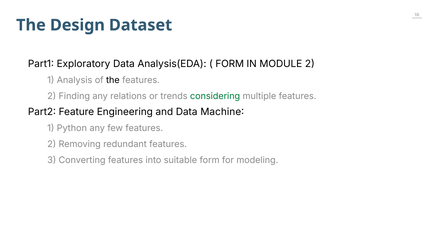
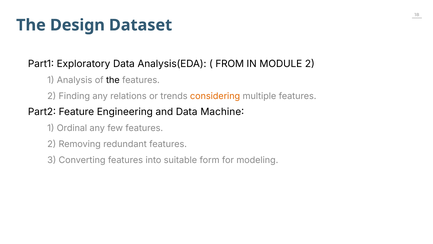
FORM at (230, 64): FORM -> FROM
considering colour: green -> orange
Python: Python -> Ordinal
